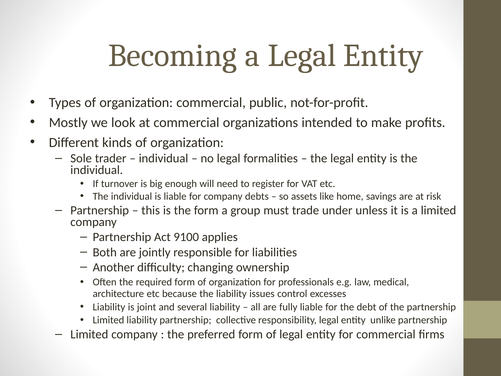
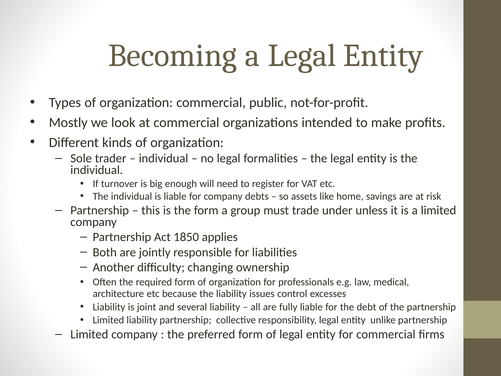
9100: 9100 -> 1850
